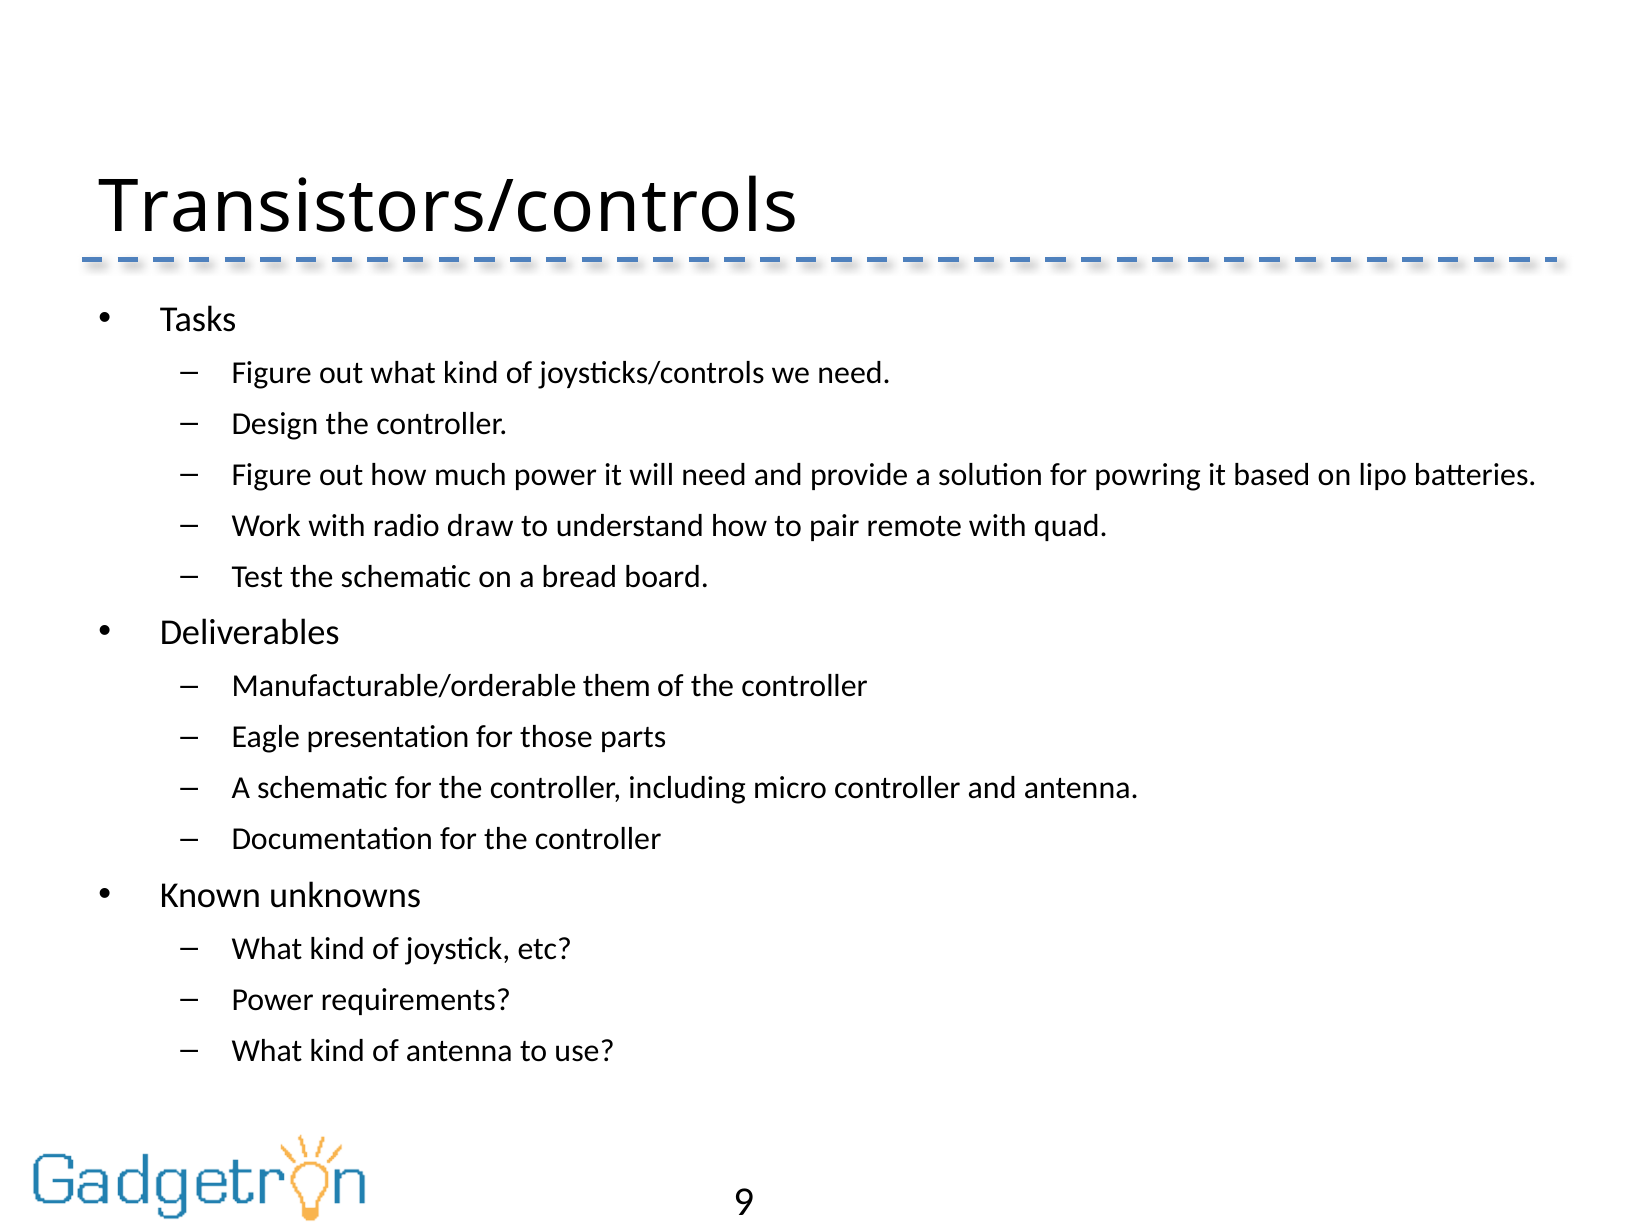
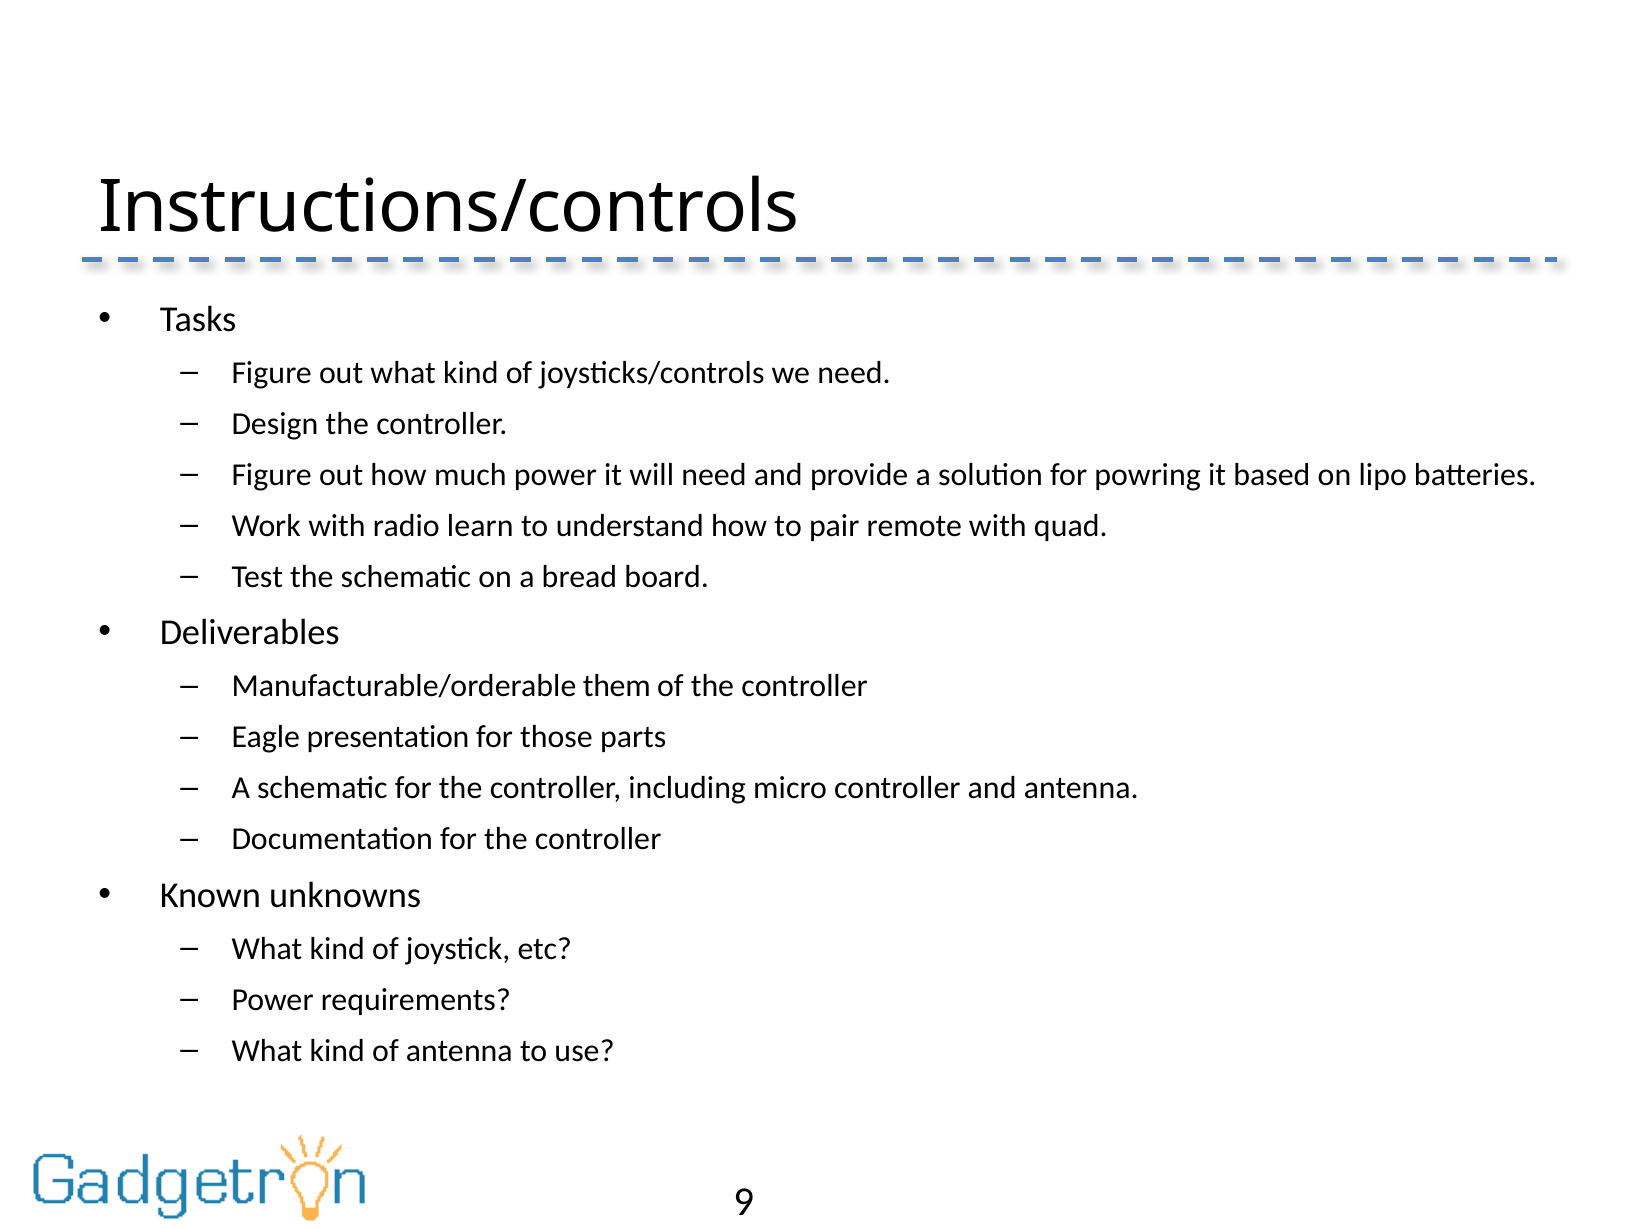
Transistors/controls: Transistors/controls -> Instructions/controls
draw: draw -> learn
